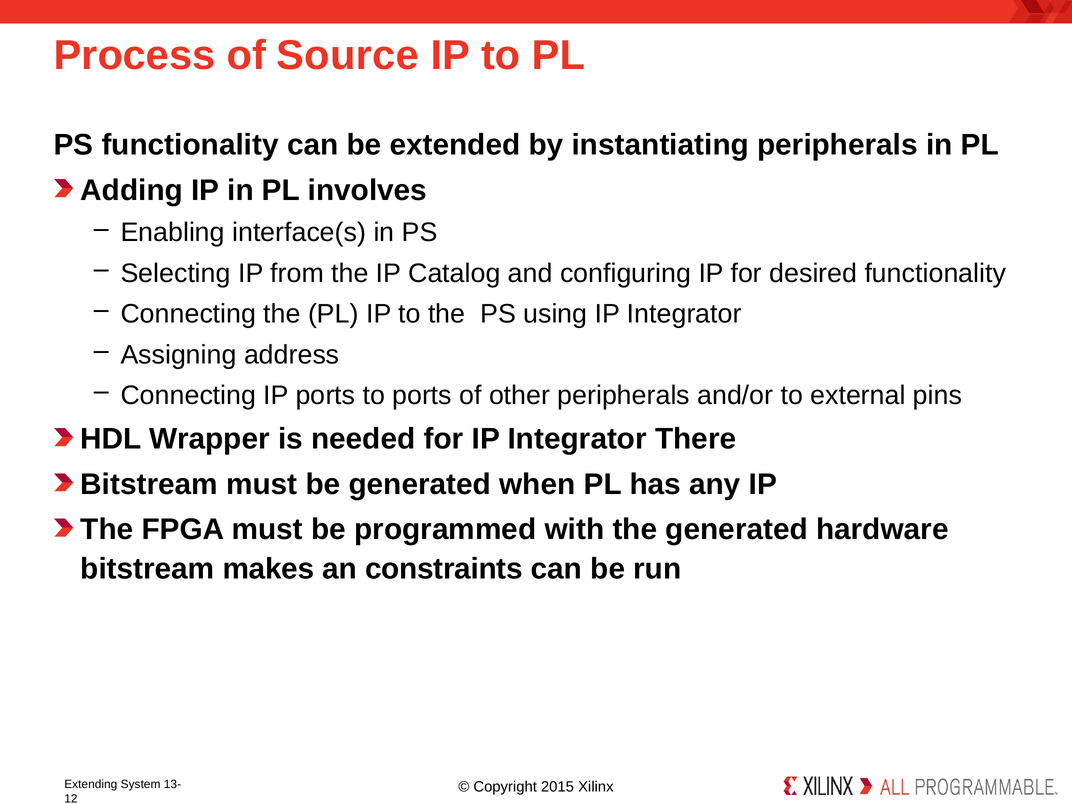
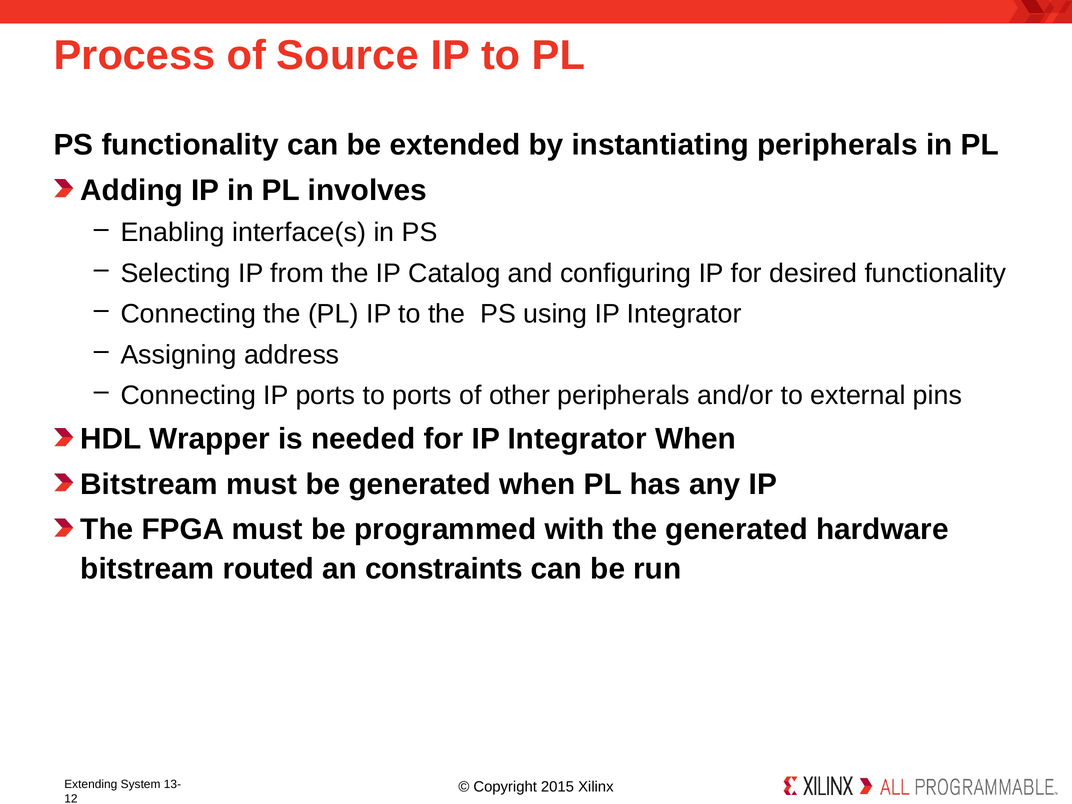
Integrator There: There -> When
makes: makes -> routed
